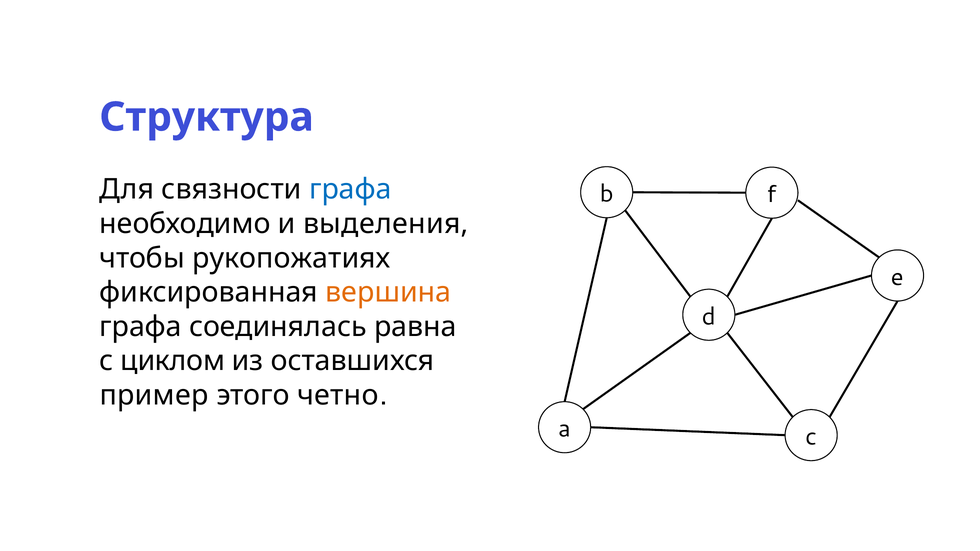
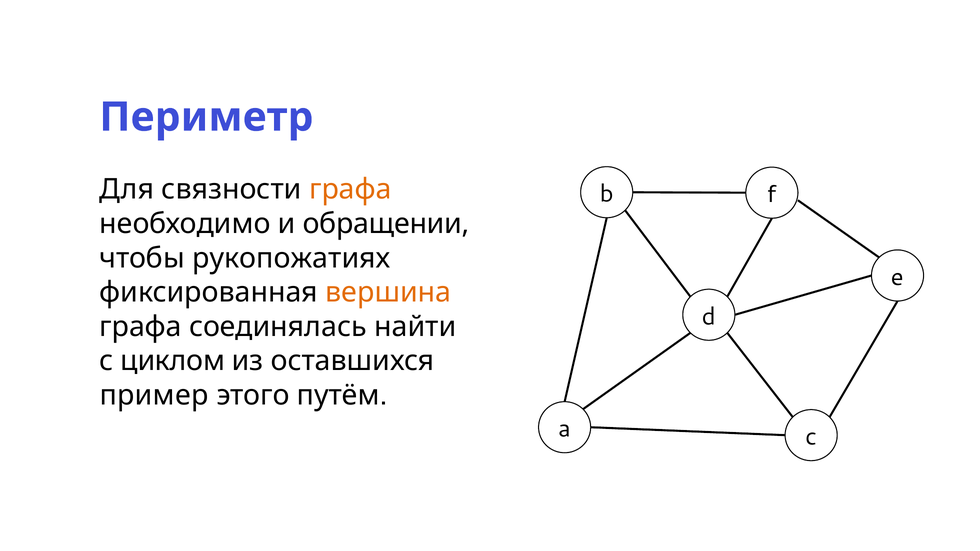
Структура: Структура -> Периметр
графа at (350, 190) colour: blue -> orange
выделения: выделения -> обращении
равна: равна -> найти
четно: четно -> путём
